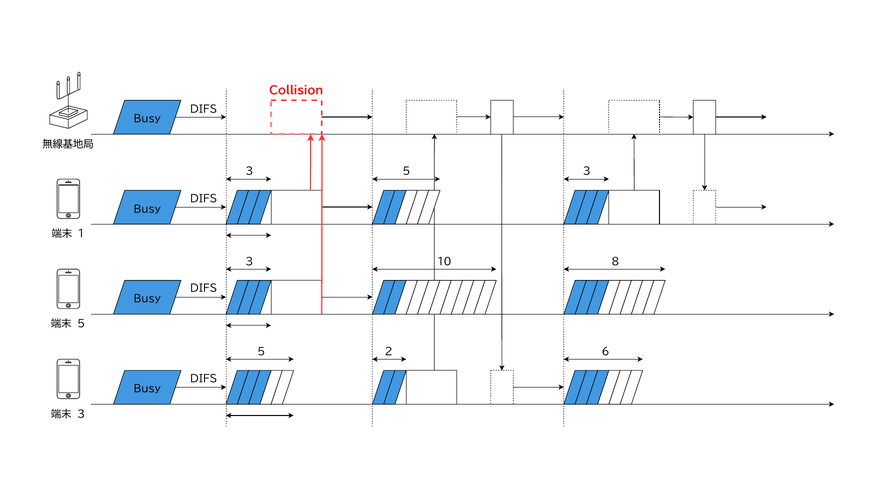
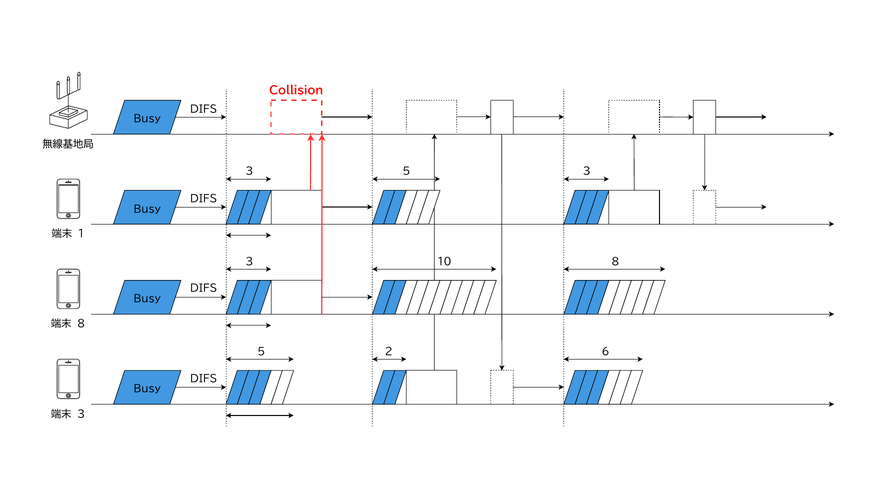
5 at (81, 324): 5 -> 8
